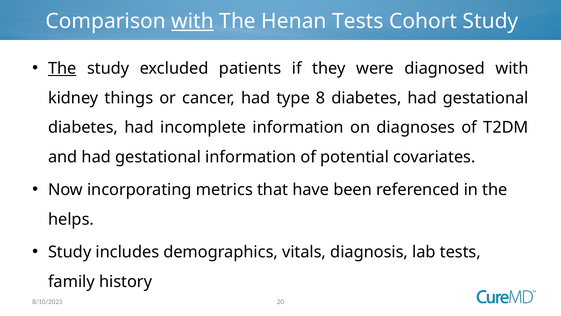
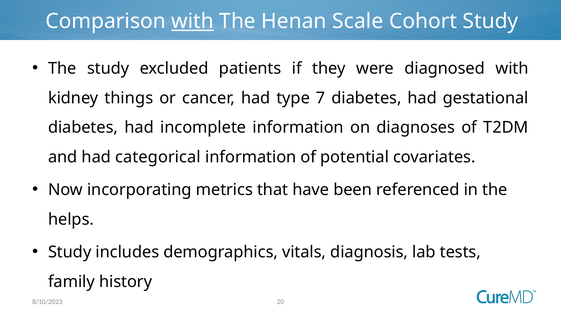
Henan Tests: Tests -> Scale
The at (62, 68) underline: present -> none
8: 8 -> 7
and had gestational: gestational -> categorical
